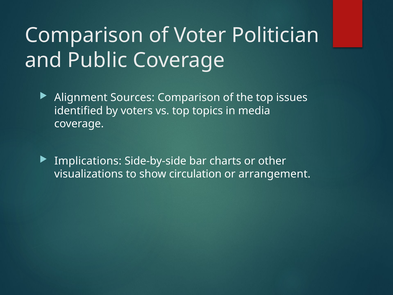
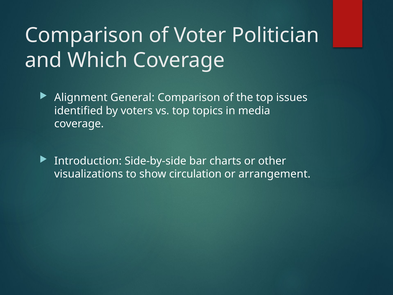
Public: Public -> Which
Sources: Sources -> General
Implications: Implications -> Introduction
